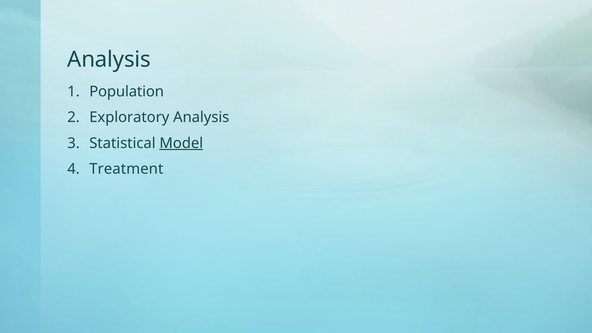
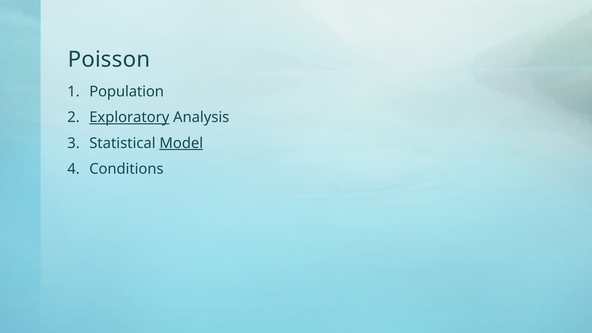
Analysis at (109, 60): Analysis -> Poisson
Exploratory underline: none -> present
Treatment: Treatment -> Conditions
